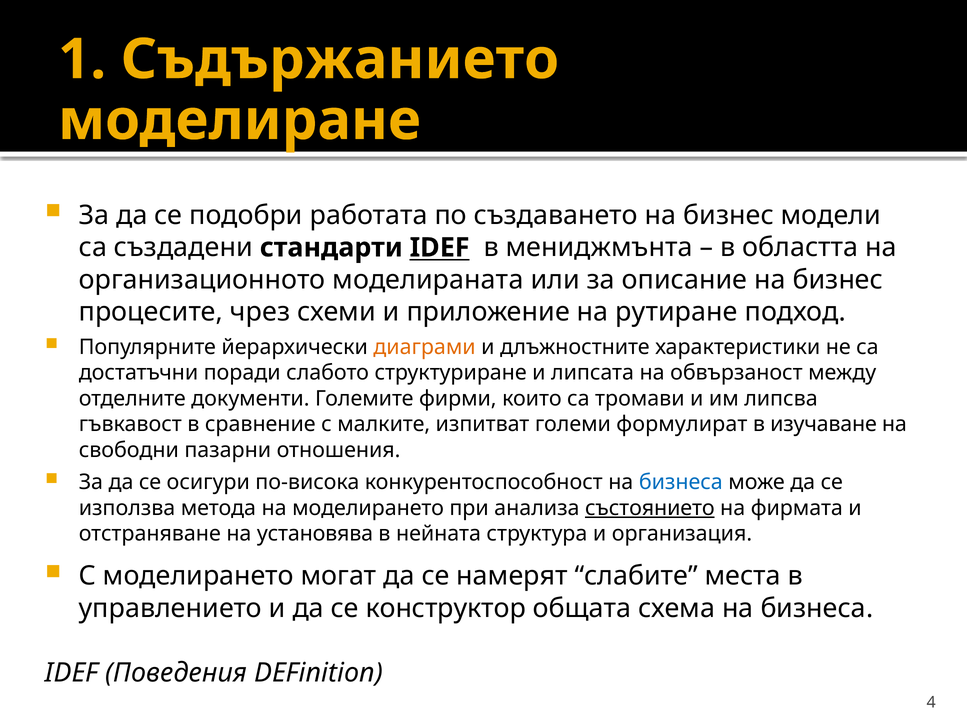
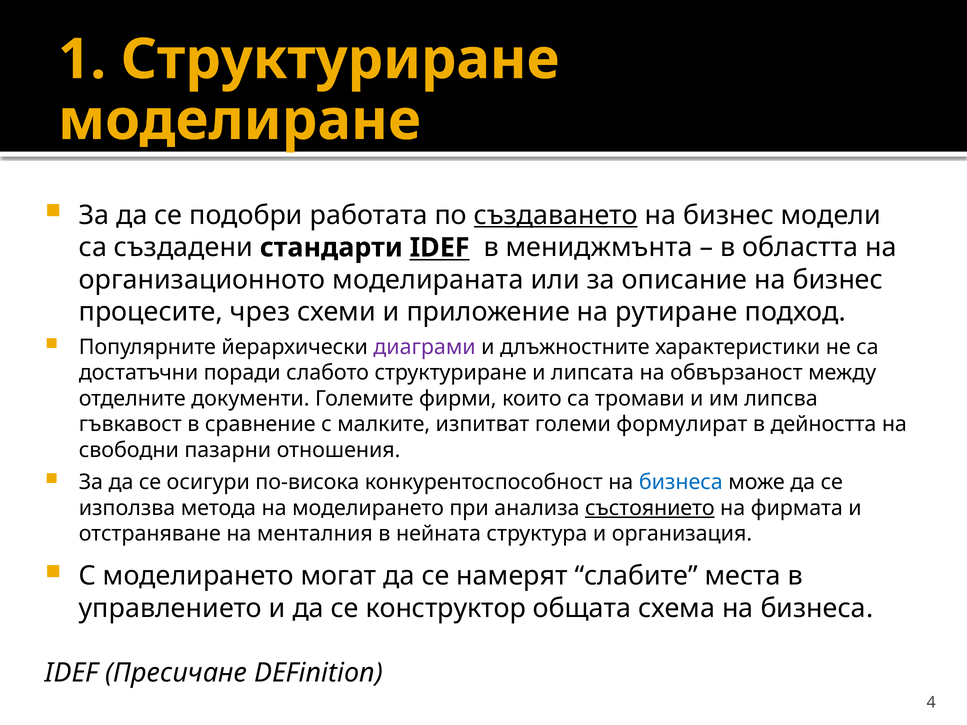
1 Съдържанието: Съдържанието -> Структуриране
създаването underline: none -> present
диаграми colour: orange -> purple
изучаване: изучаване -> дейността
установява: установява -> менталния
Поведения: Поведения -> Пресичане
